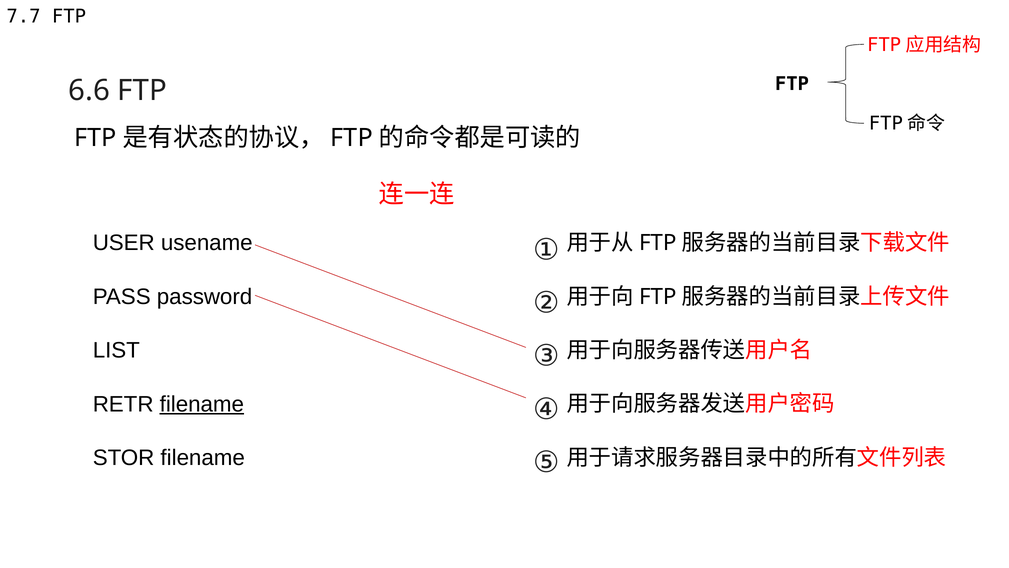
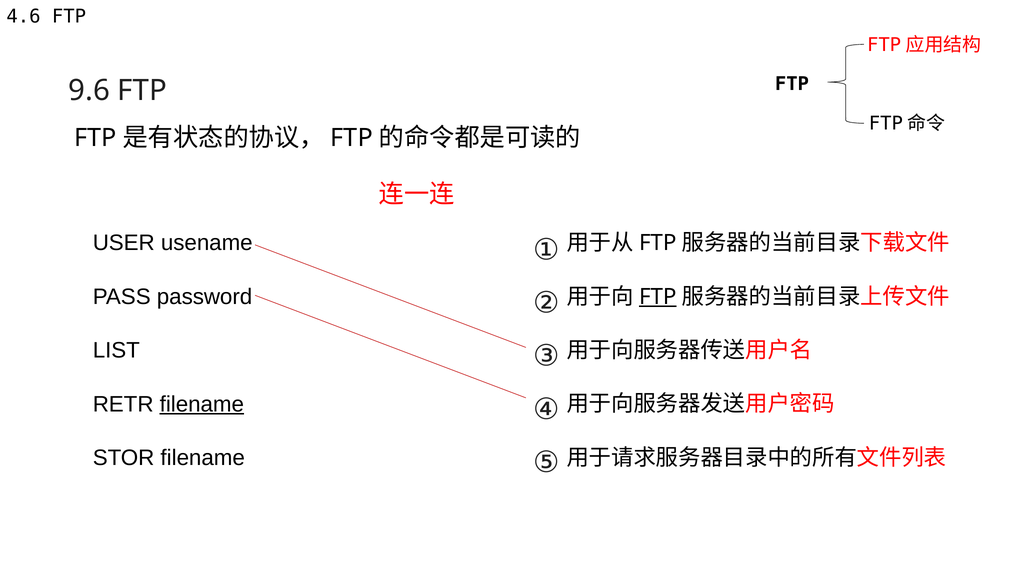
7.7: 7.7 -> 4.6
6.6: 6.6 -> 9.6
FTP at (658, 296) underline: none -> present
